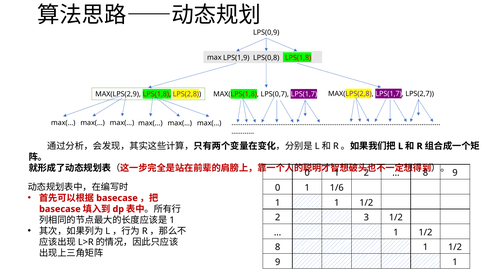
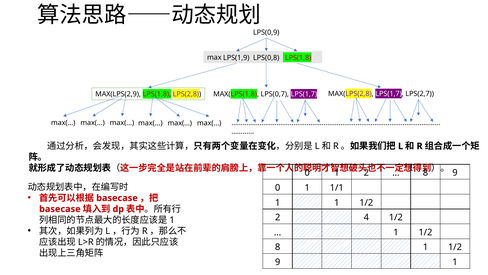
1/6: 1/6 -> 1/1
3: 3 -> 4
